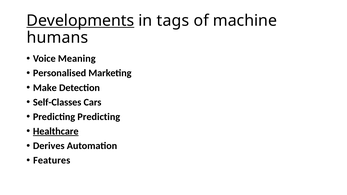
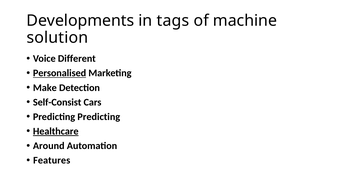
Developments underline: present -> none
humans: humans -> solution
Meaning: Meaning -> Different
Personalised underline: none -> present
Self-Classes: Self-Classes -> Self-Consist
Derives: Derives -> Around
